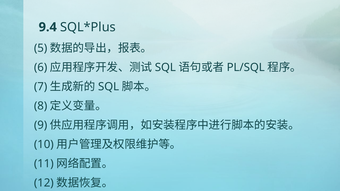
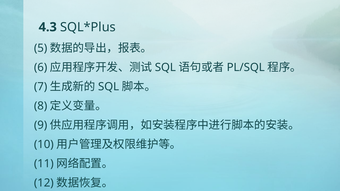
9.4: 9.4 -> 4.3
